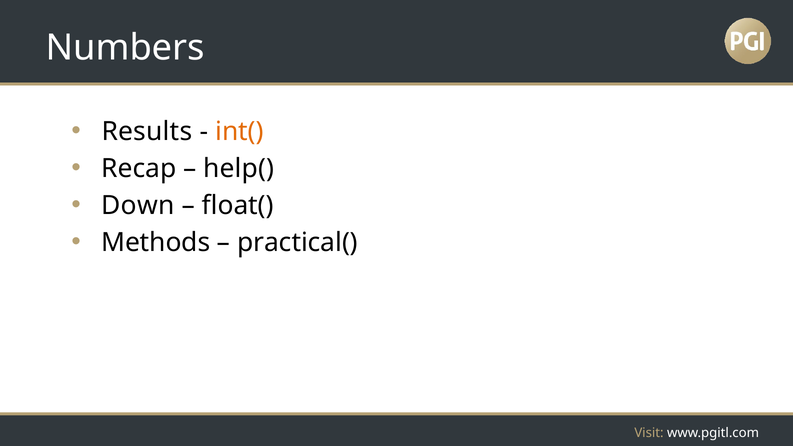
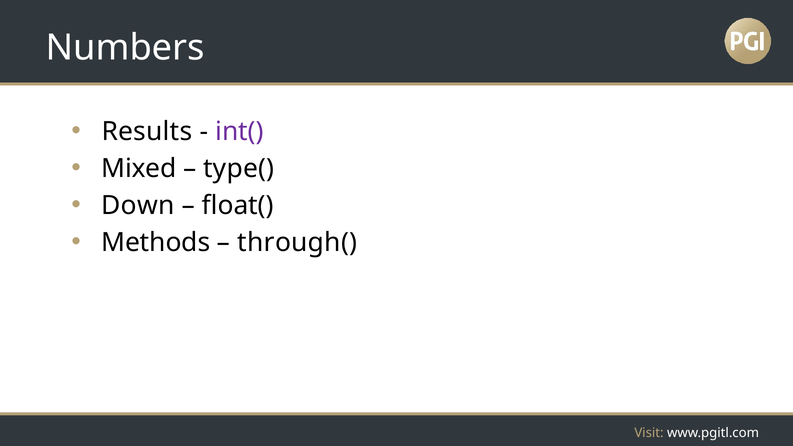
int( colour: orange -> purple
Recap: Recap -> Mixed
help(: help( -> type(
practical(: practical( -> through(
